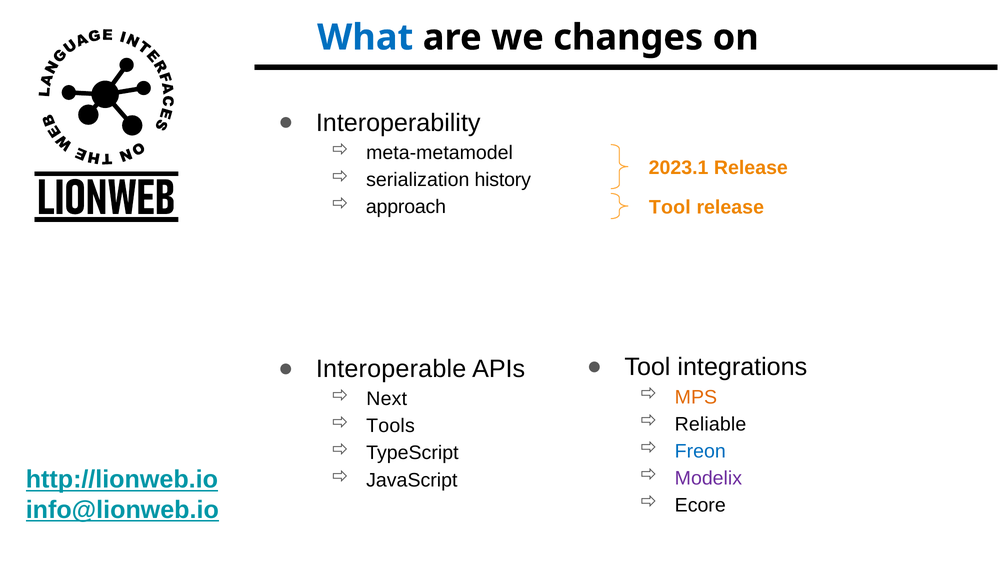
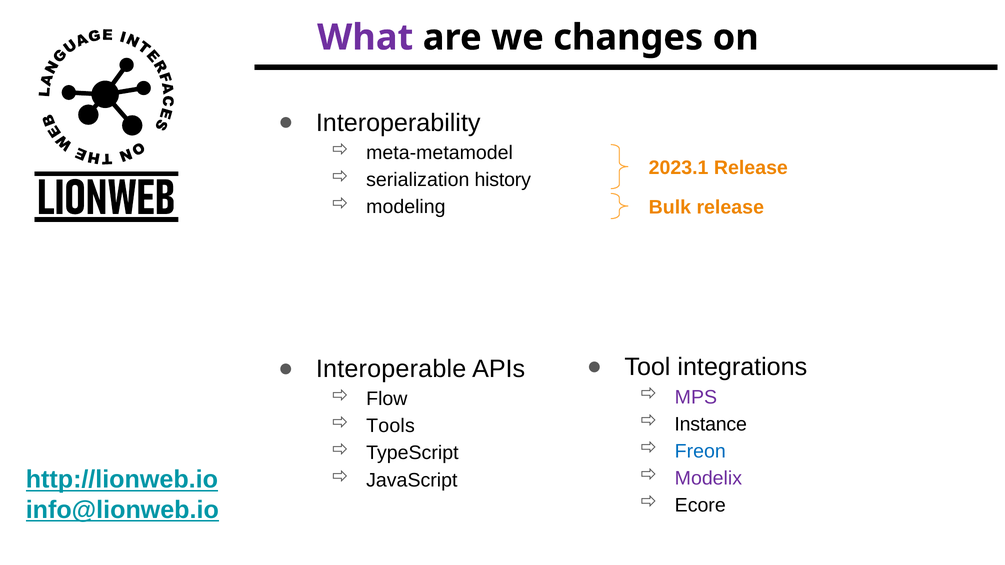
What colour: blue -> purple
approach: approach -> modeling
Tool at (670, 207): Tool -> Bulk
MPS colour: orange -> purple
Next: Next -> Flow
Reliable: Reliable -> Instance
